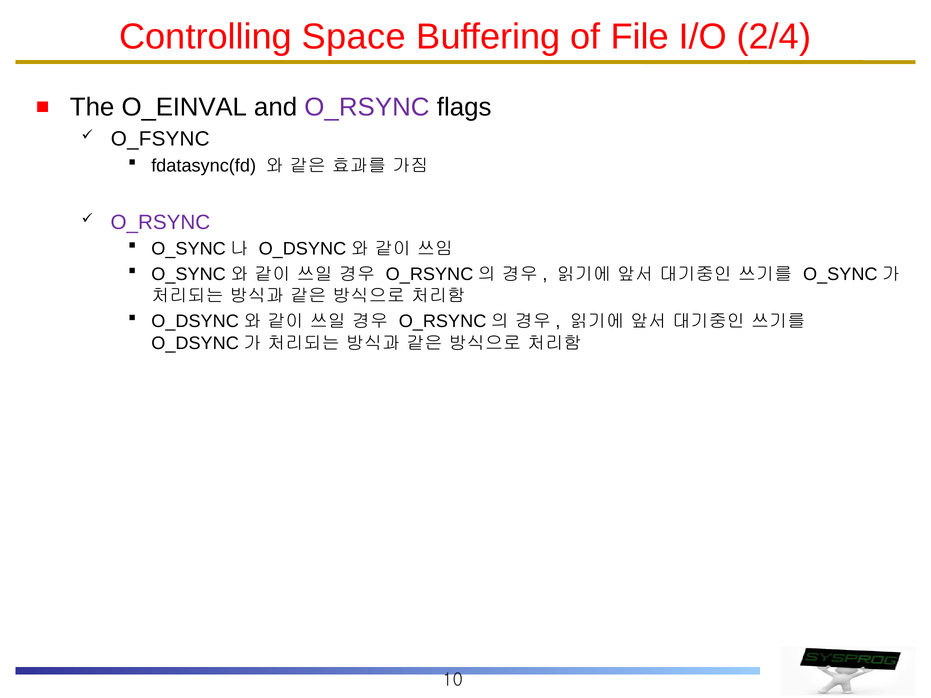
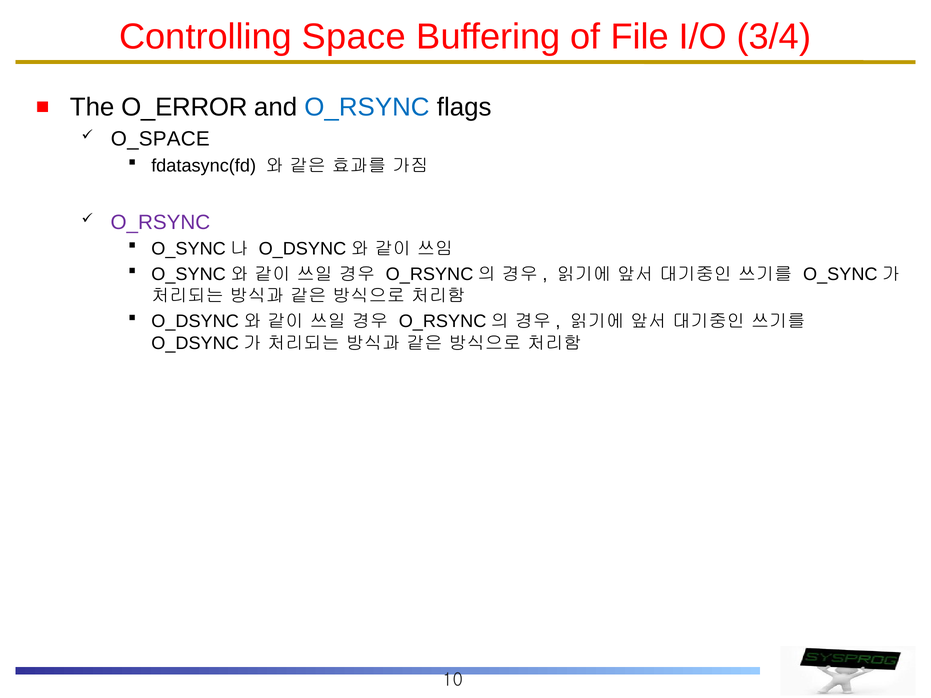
2/4: 2/4 -> 3/4
O_EINVAL: O_EINVAL -> O_ERROR
O_RSYNC at (367, 107) colour: purple -> blue
O_FSYNC: O_FSYNC -> O_SPACE
